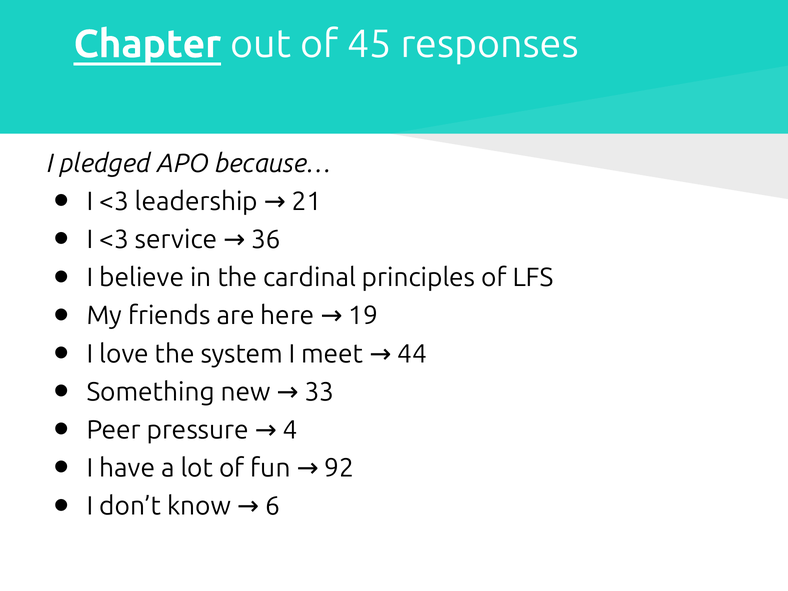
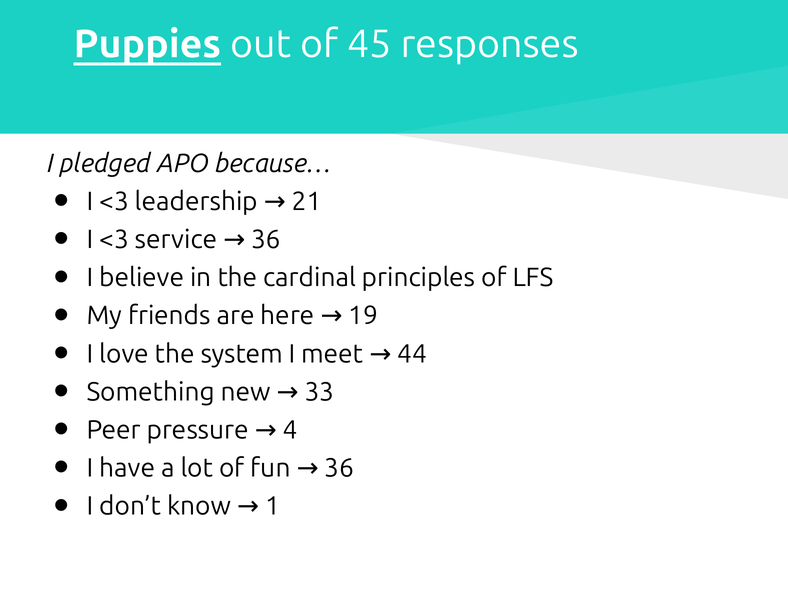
Chapter: Chapter -> Puppies
fun 92: 92 -> 36
6: 6 -> 1
